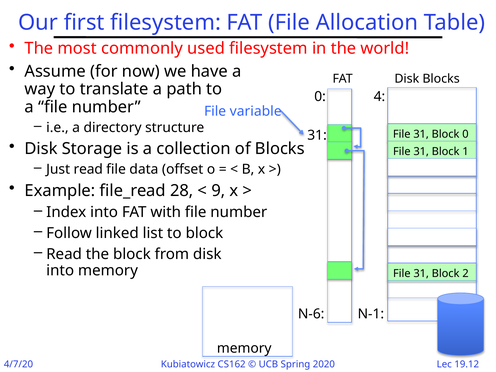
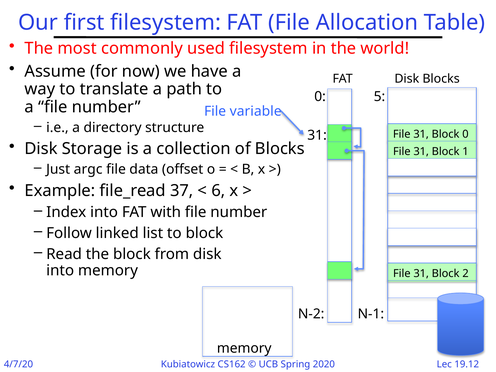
4: 4 -> 5
Just read: read -> argc
28: 28 -> 37
9: 9 -> 6
N-6: N-6 -> N-2
